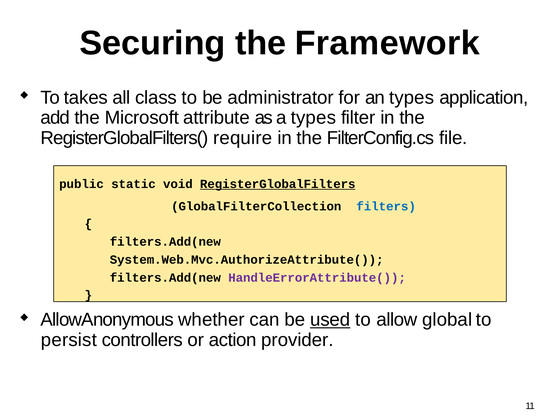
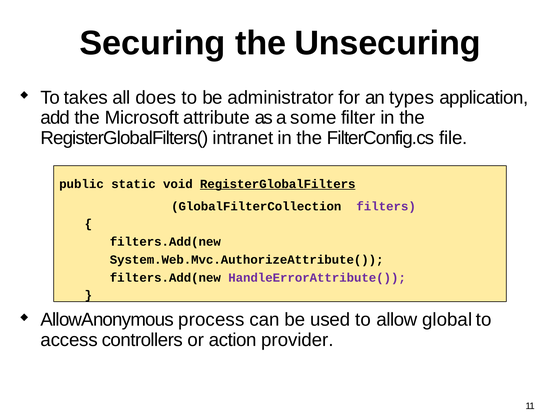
Framework: Framework -> Unsecuring
class: class -> does
a types: types -> some
require: require -> intranet
filters colour: blue -> purple
whether: whether -> process
used underline: present -> none
persist: persist -> access
